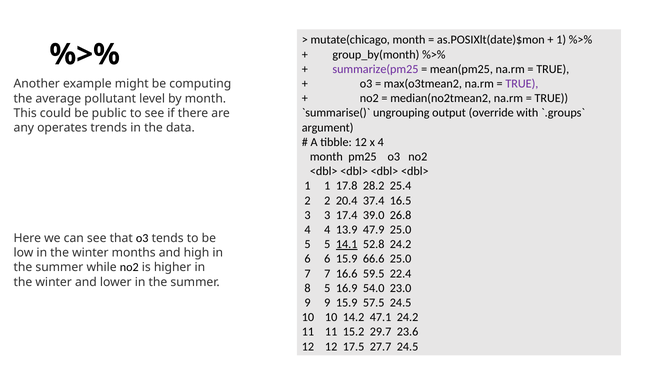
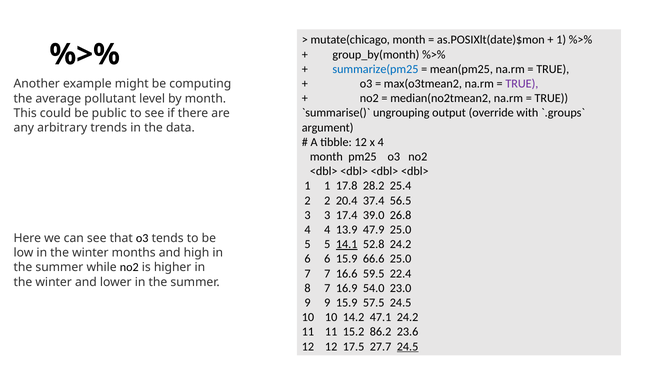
summarize(pm25 colour: purple -> blue
operates: operates -> arbitrary
16.5: 16.5 -> 56.5
8 5: 5 -> 7
29.7: 29.7 -> 86.2
24.5 at (408, 346) underline: none -> present
